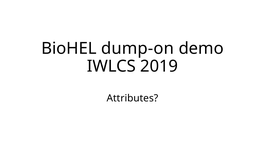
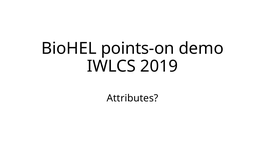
dump-on: dump-on -> points-on
